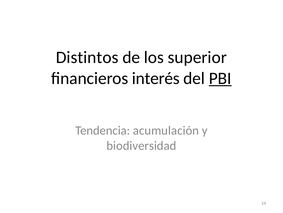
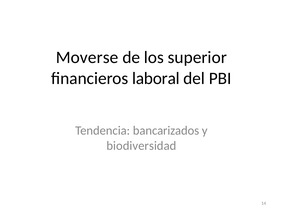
Distintos: Distintos -> Moverse
interés: interés -> laboral
PBI underline: present -> none
acumulación: acumulación -> bancarizados
